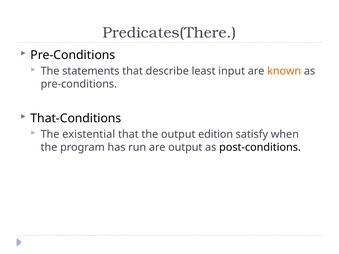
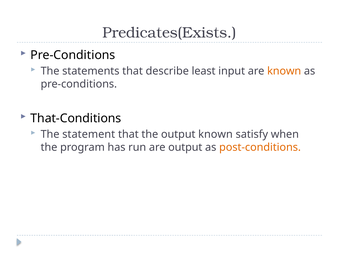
Predicates(There: Predicates(There -> Predicates(Exists
existential: existential -> statement
output edition: edition -> known
post-conditions colour: black -> orange
